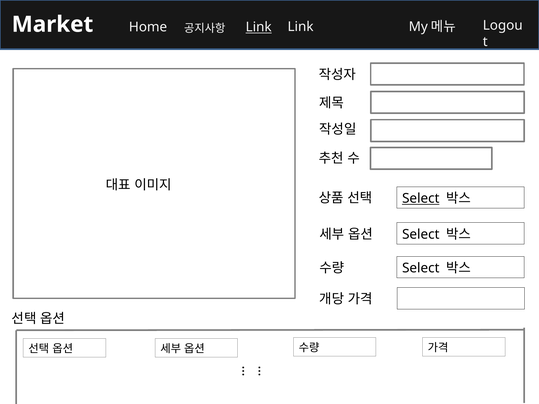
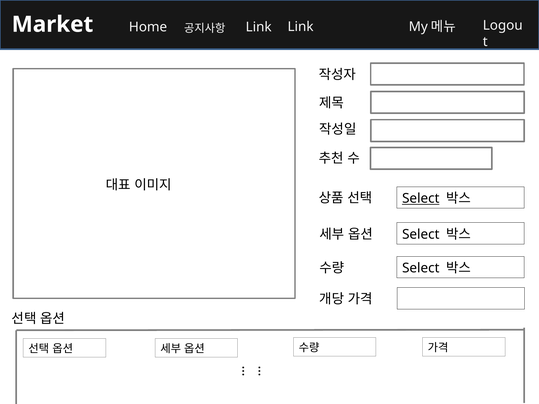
Link at (259, 27) underline: present -> none
